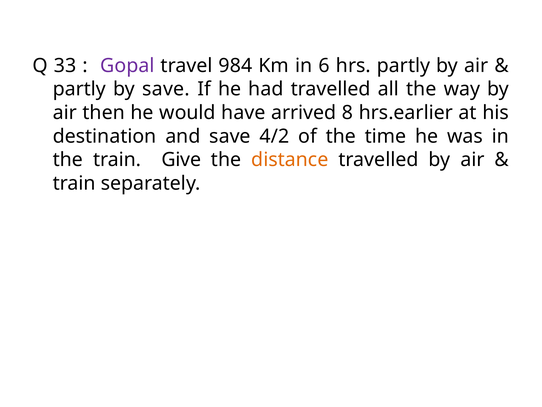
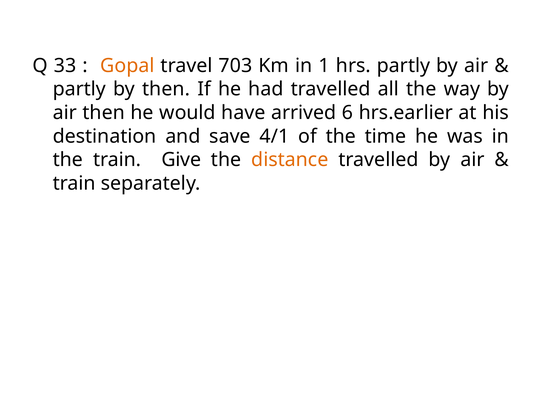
Gopal colour: purple -> orange
984: 984 -> 703
6: 6 -> 1
by save: save -> then
8: 8 -> 6
4/2: 4/2 -> 4/1
